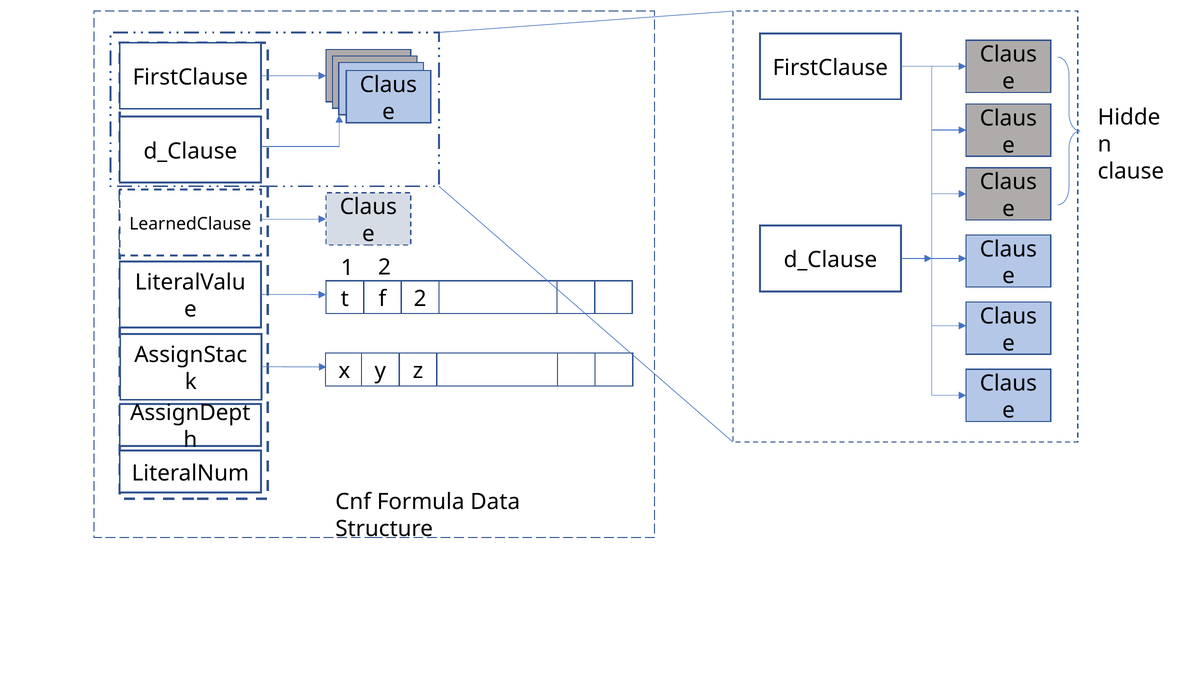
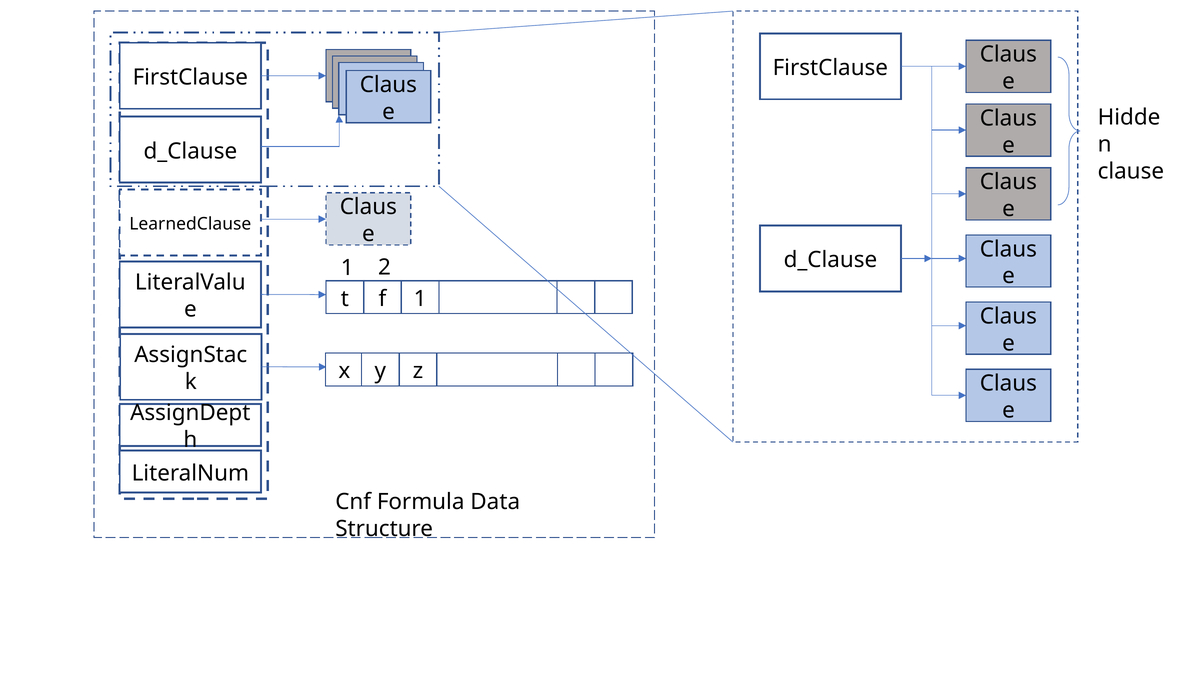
f 2: 2 -> 1
